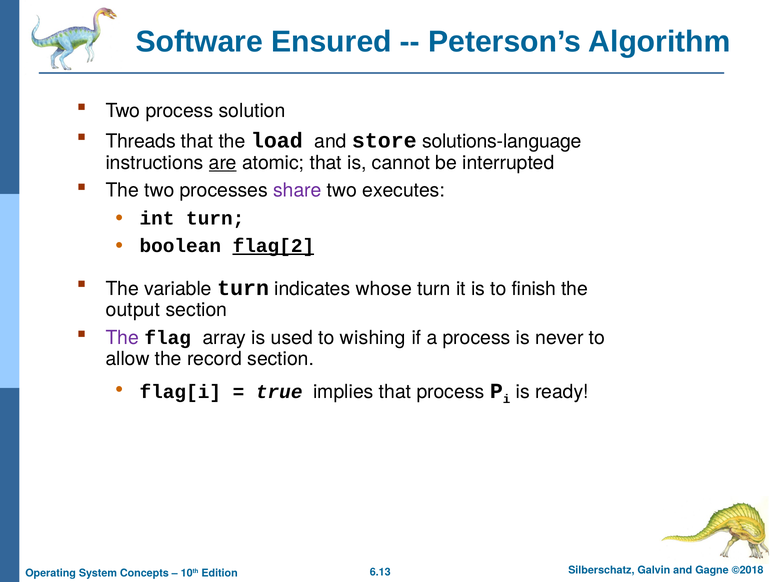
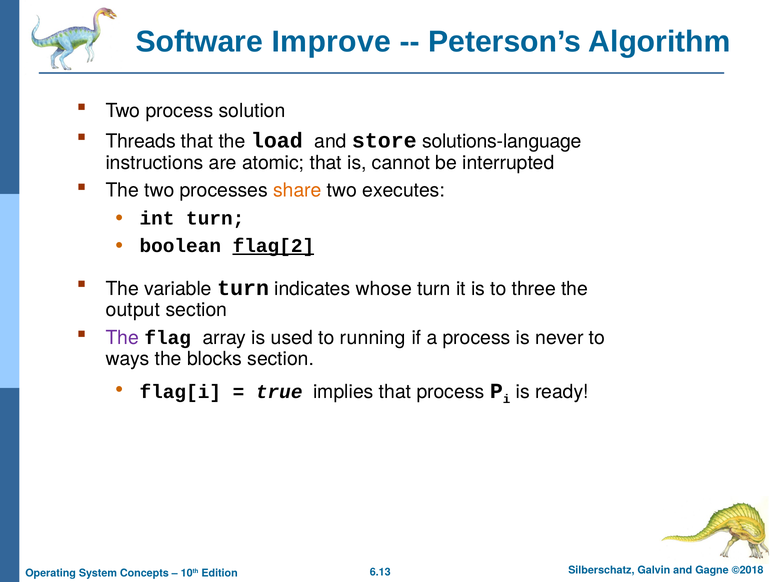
Ensured: Ensured -> Improve
are underline: present -> none
share colour: purple -> orange
finish: finish -> three
wishing: wishing -> running
allow: allow -> ways
record: record -> blocks
